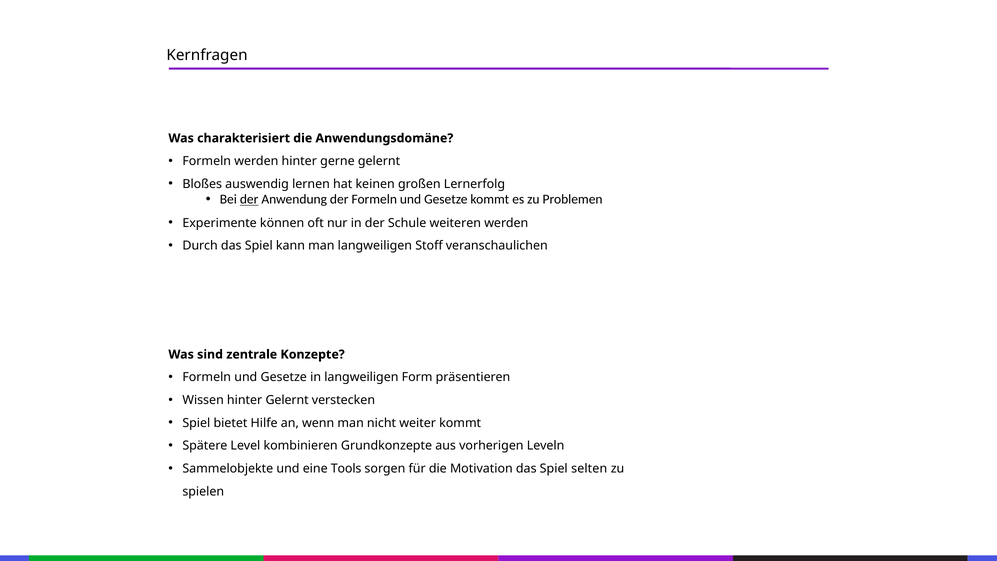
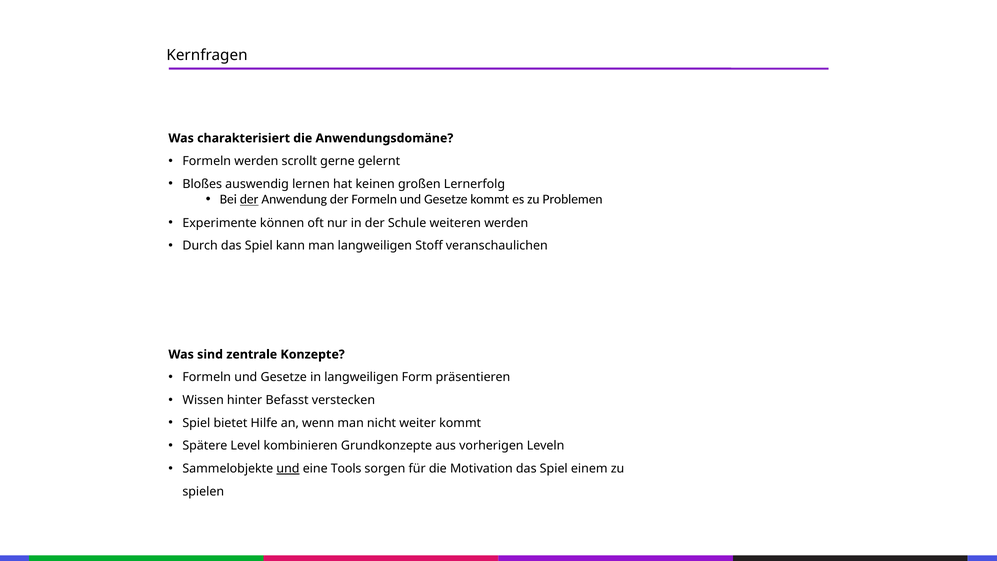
werden hinter: hinter -> scrollt
hinter Gelernt: Gelernt -> Befasst
und at (288, 469) underline: none -> present
selten: selten -> einem
